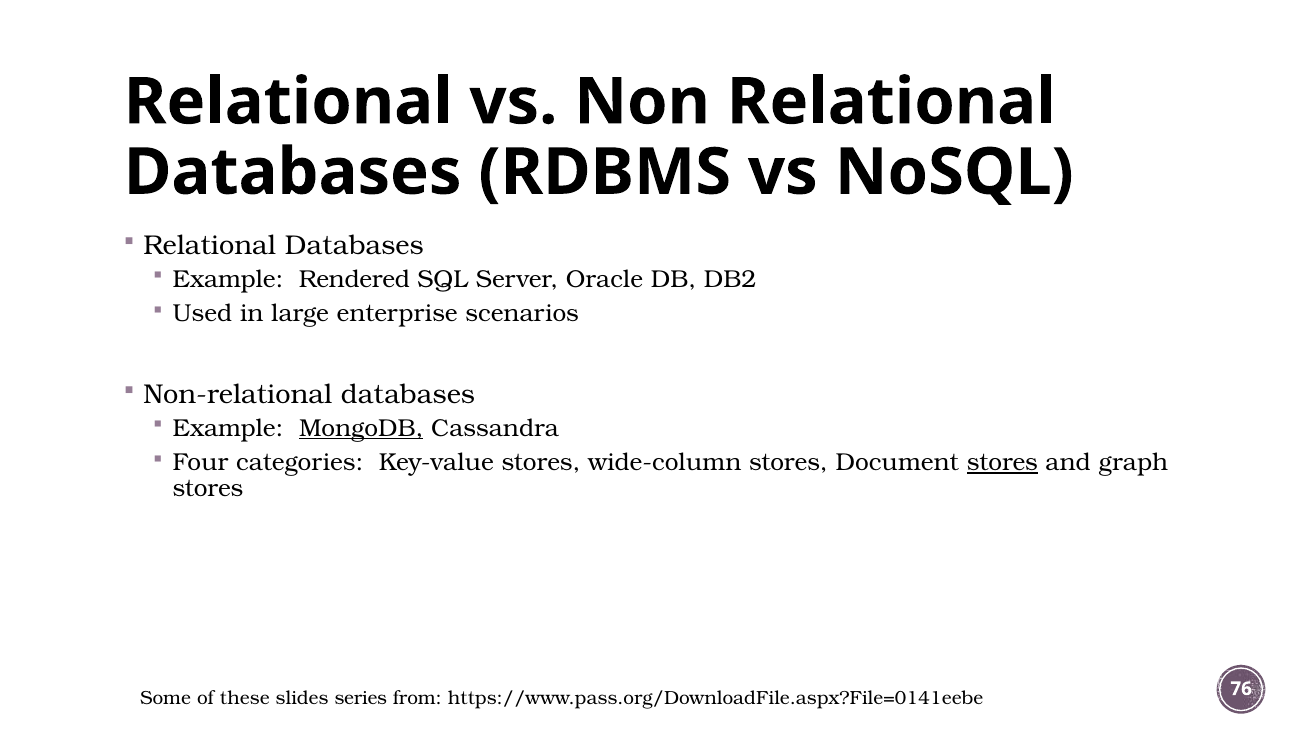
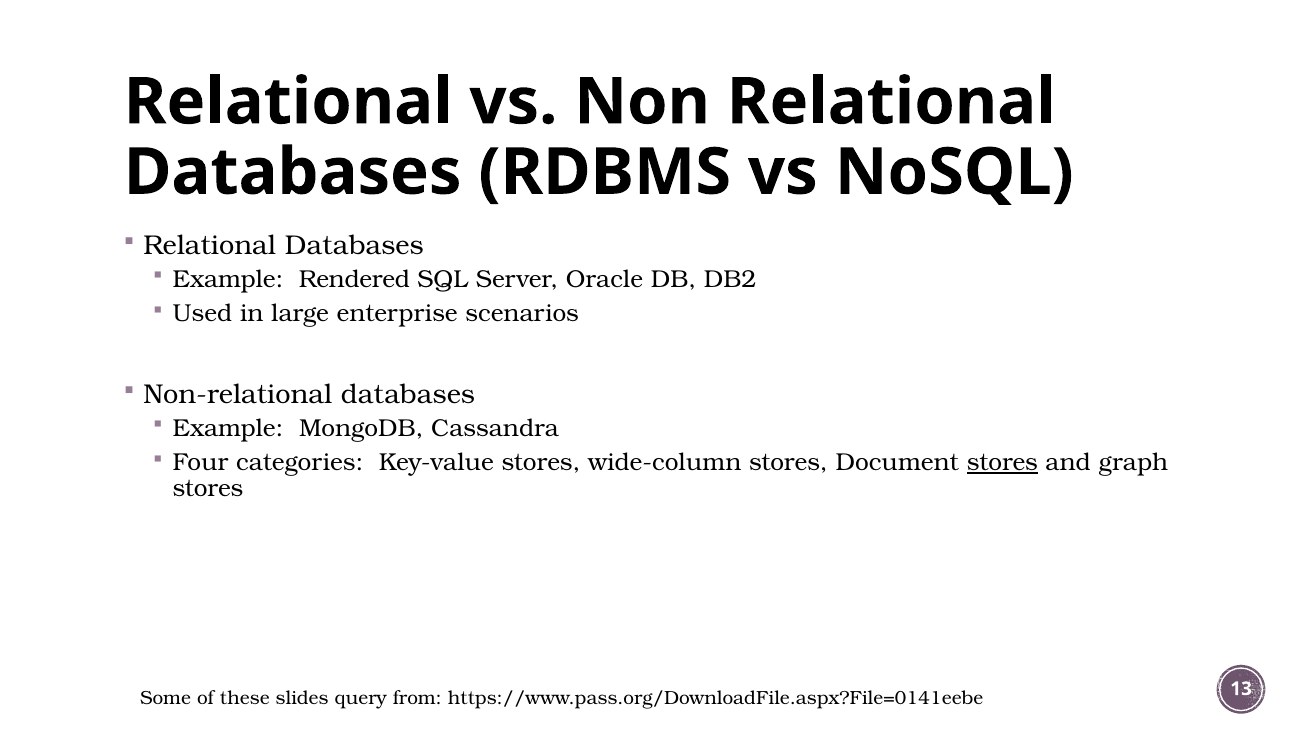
MongoDB underline: present -> none
series: series -> query
76: 76 -> 13
